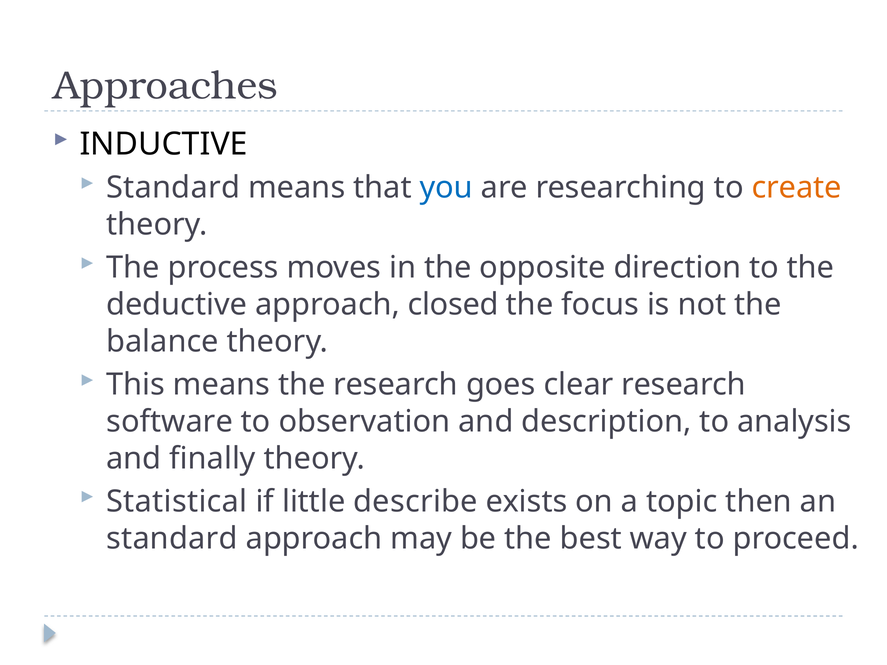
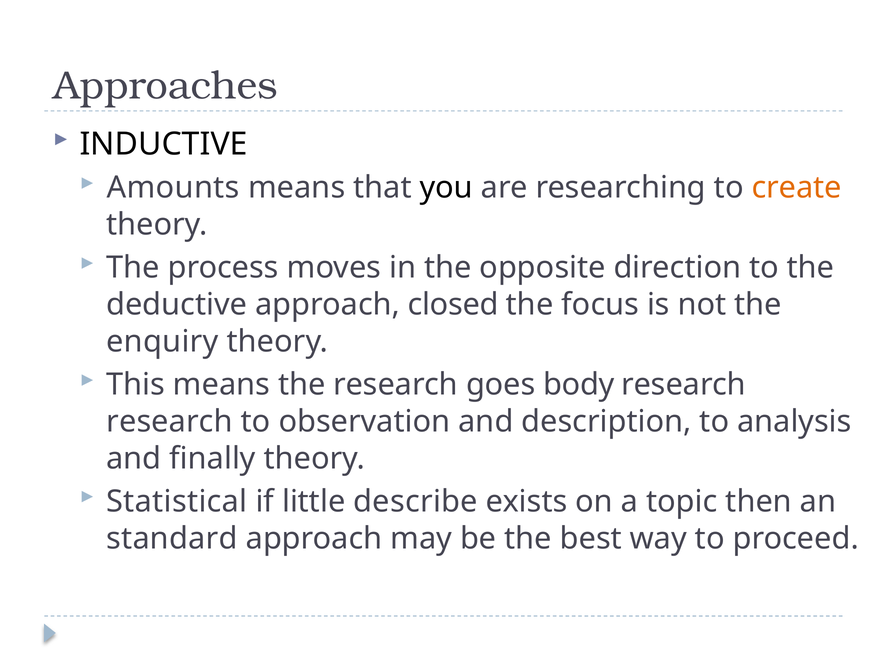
Standard at (173, 188): Standard -> Amounts
you colour: blue -> black
balance: balance -> enquiry
clear: clear -> body
software at (170, 422): software -> research
